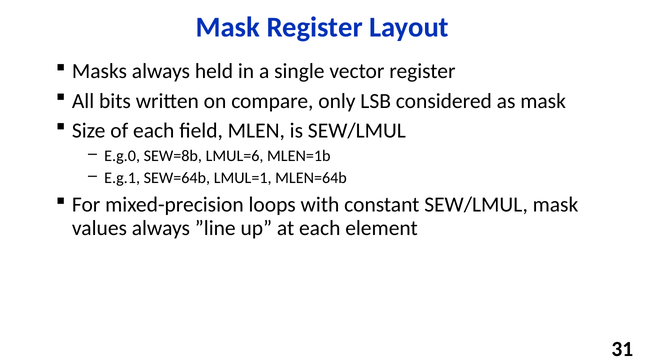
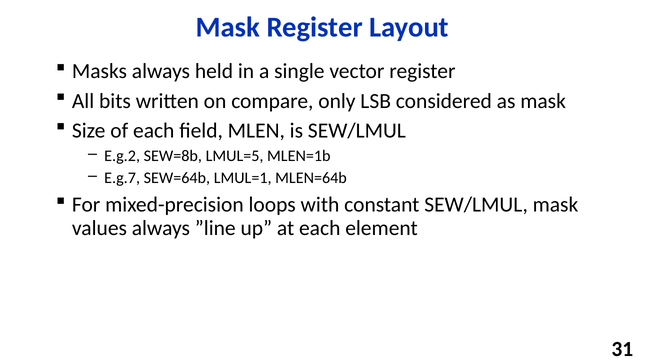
E.g.0: E.g.0 -> E.g.2
LMUL=6: LMUL=6 -> LMUL=5
E.g.1: E.g.1 -> E.g.7
